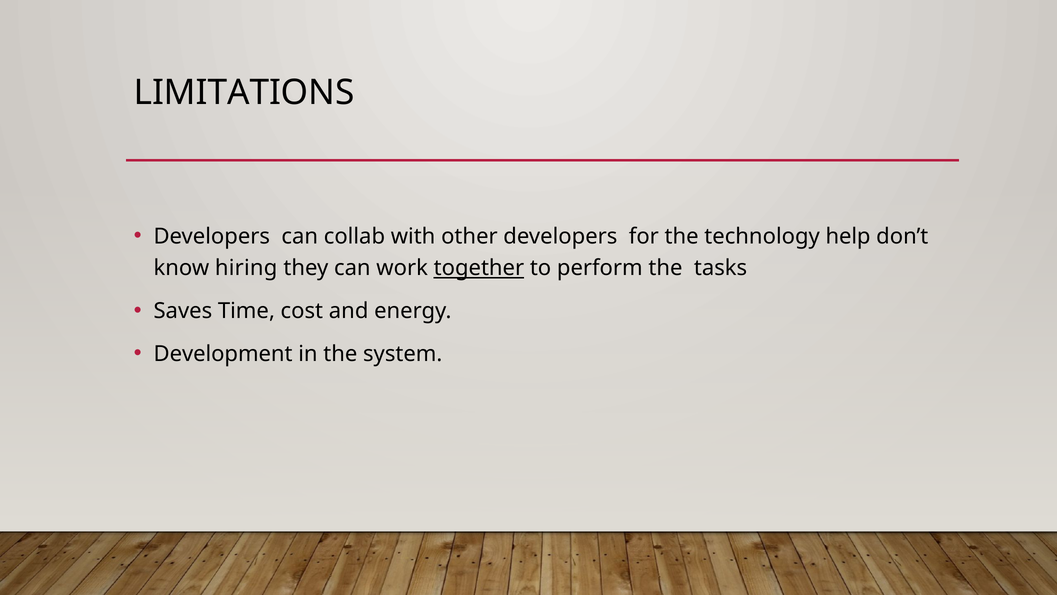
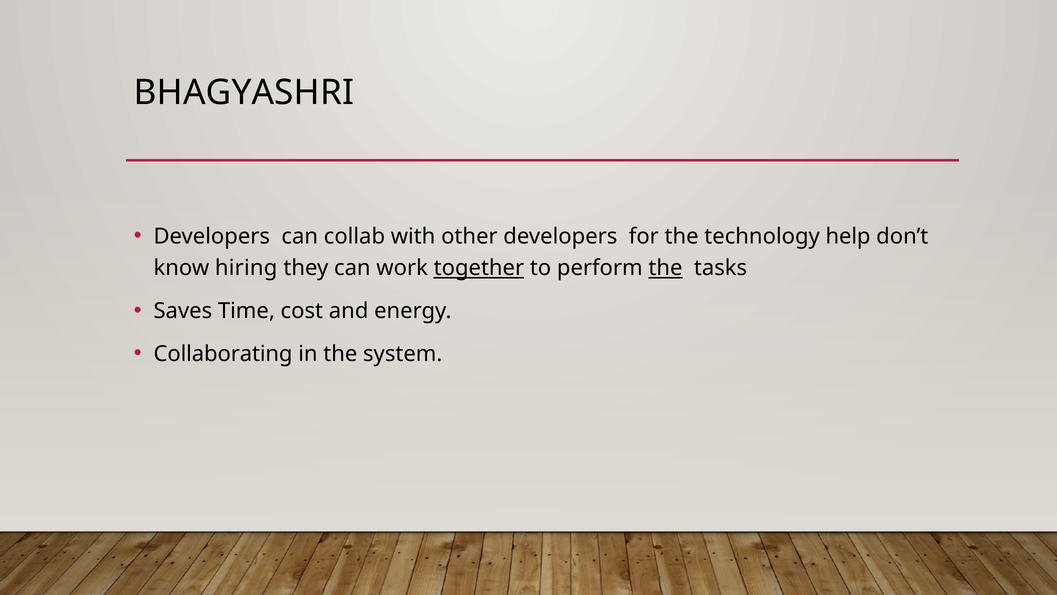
LIMITATIONS: LIMITATIONS -> BHAGYASHRI
the at (665, 268) underline: none -> present
Development: Development -> Collaborating
